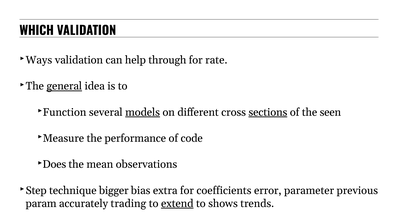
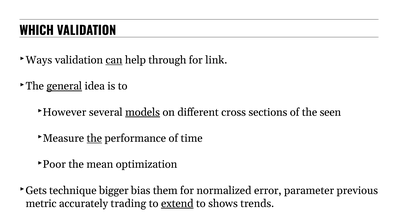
can underline: none -> present
rate: rate -> link
Function: Function -> However
sections underline: present -> none
the at (94, 139) underline: none -> present
code: code -> time
Does: Does -> Poor
observations: observations -> optimization
Step: Step -> Gets
extra: extra -> them
coefficients: coefficients -> normalized
param: param -> metric
